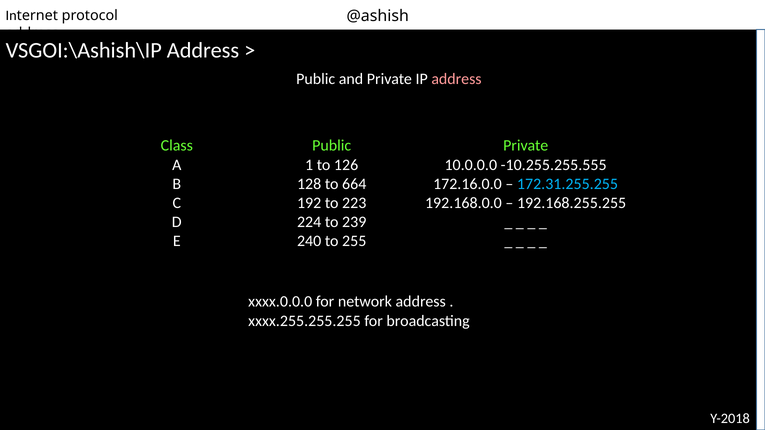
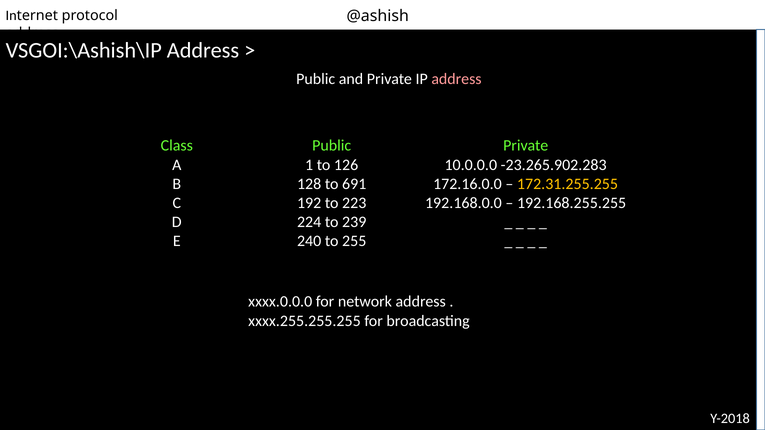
-10.255.255.555: -10.255.255.555 -> -23.265.902.283
664: 664 -> 691
172.31.255.255 colour: light blue -> yellow
